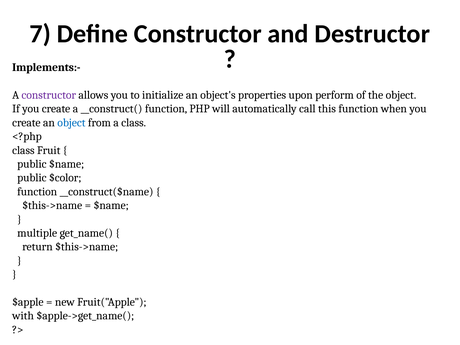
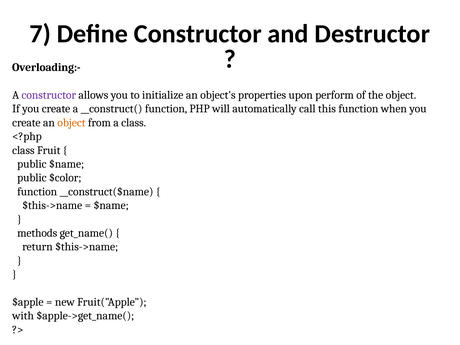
Implements:-: Implements:- -> Overloading:-
object at (71, 123) colour: blue -> orange
multiple: multiple -> methods
